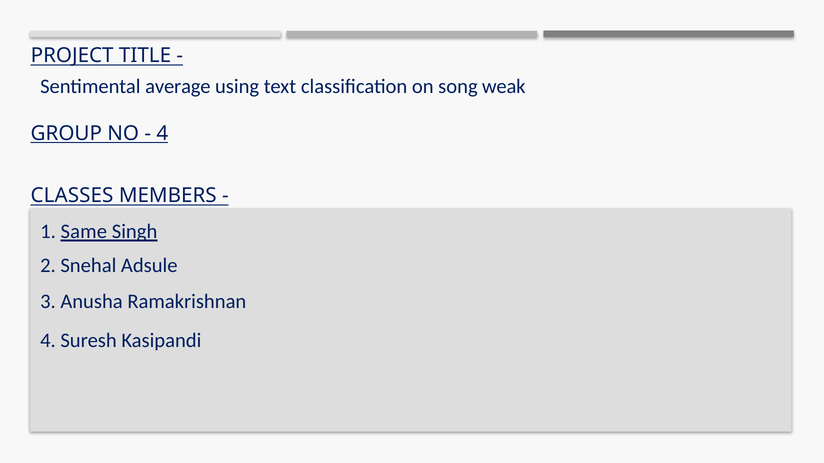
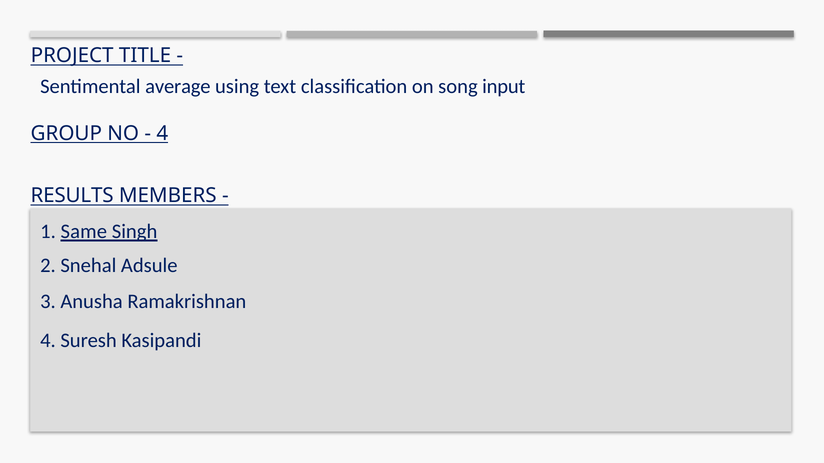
weak: weak -> input
CLASSES: CLASSES -> RESULTS
